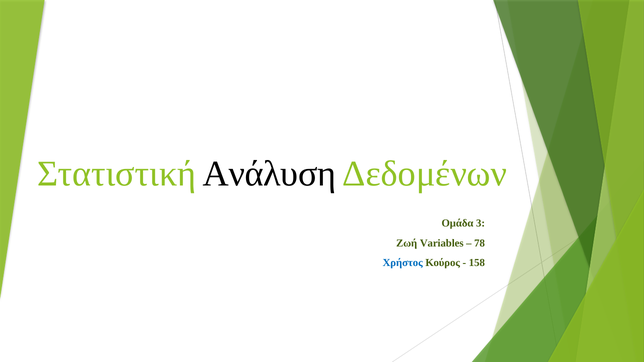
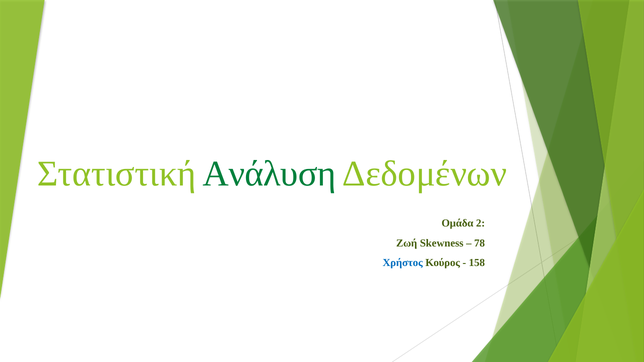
Ανάλυση colour: black -> green
3: 3 -> 2
Variables: Variables -> Skewness
